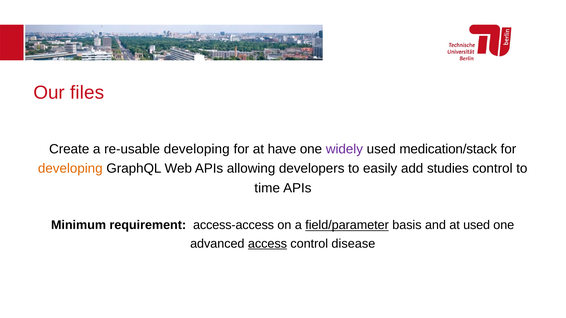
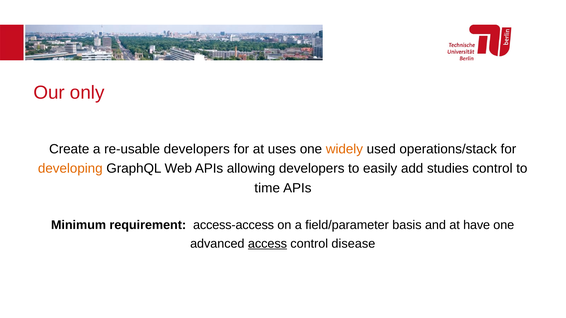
files: files -> only
re-usable developing: developing -> developers
have: have -> uses
widely colour: purple -> orange
medication/stack: medication/stack -> operations/stack
field/parameter underline: present -> none
at used: used -> have
